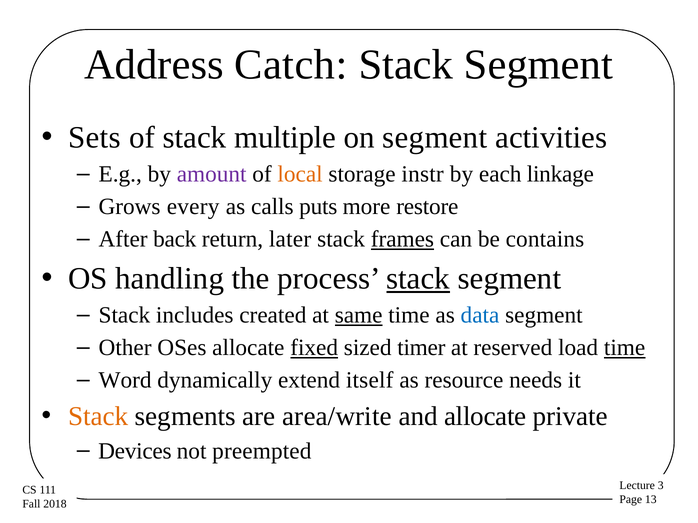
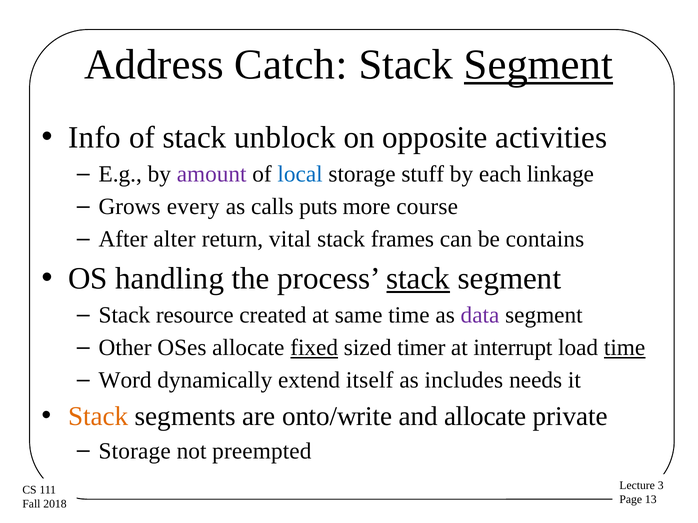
Segment at (538, 65) underline: none -> present
Sets: Sets -> Info
multiple: multiple -> unblock
on segment: segment -> opposite
local colour: orange -> blue
instr: instr -> stuff
restore: restore -> course
back: back -> alter
later: later -> vital
frames underline: present -> none
includes: includes -> resource
same underline: present -> none
data colour: blue -> purple
reserved: reserved -> interrupt
resource: resource -> includes
area/write: area/write -> onto/write
Devices at (135, 451): Devices -> Storage
